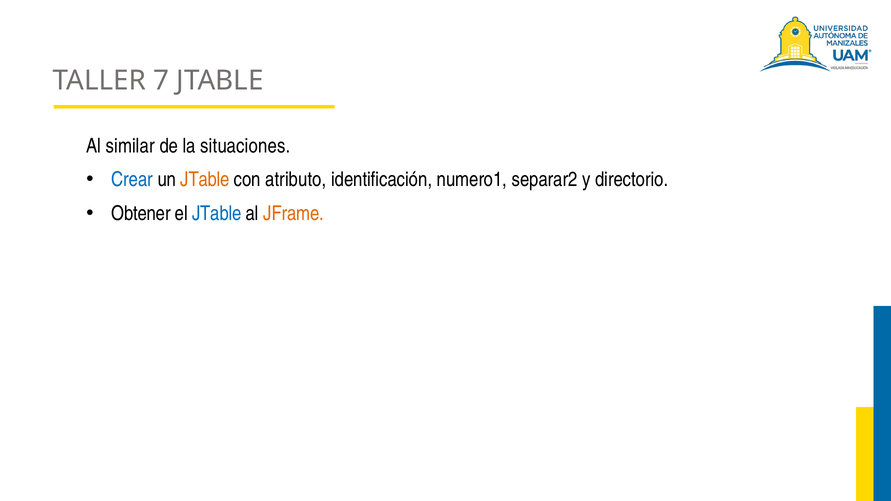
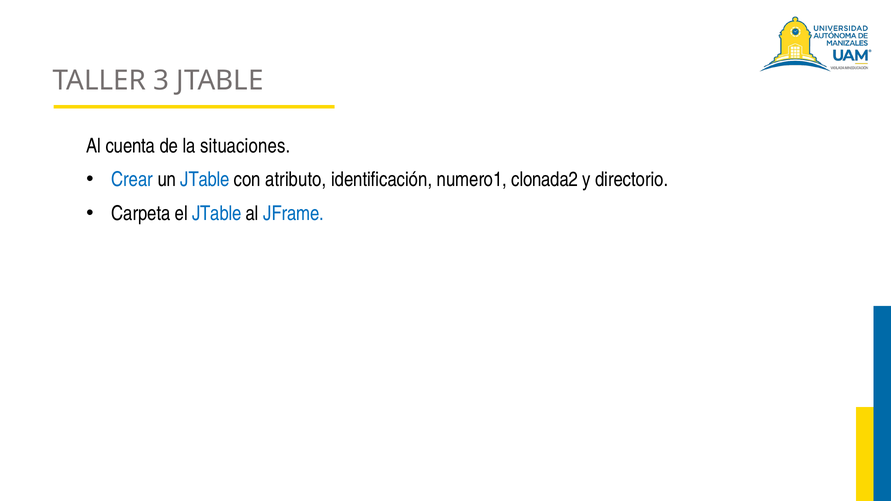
7: 7 -> 3
similar: similar -> cuenta
JTable at (205, 180) colour: orange -> blue
separar2: separar2 -> clonada2
Obtener: Obtener -> Carpeta
JFrame colour: orange -> blue
